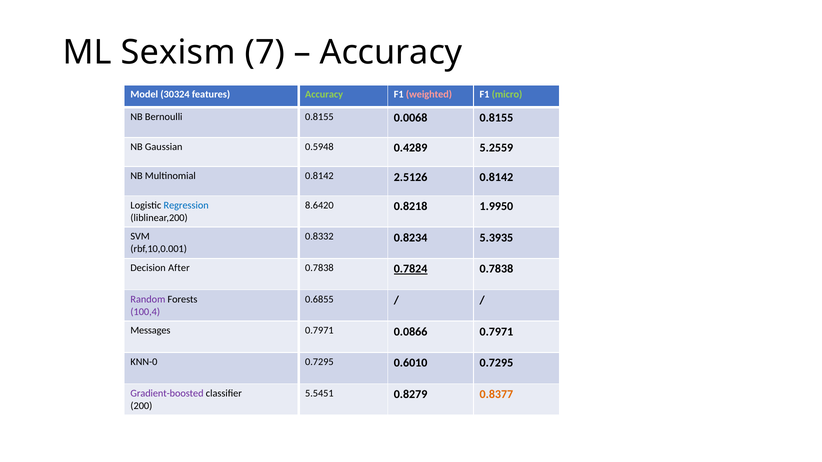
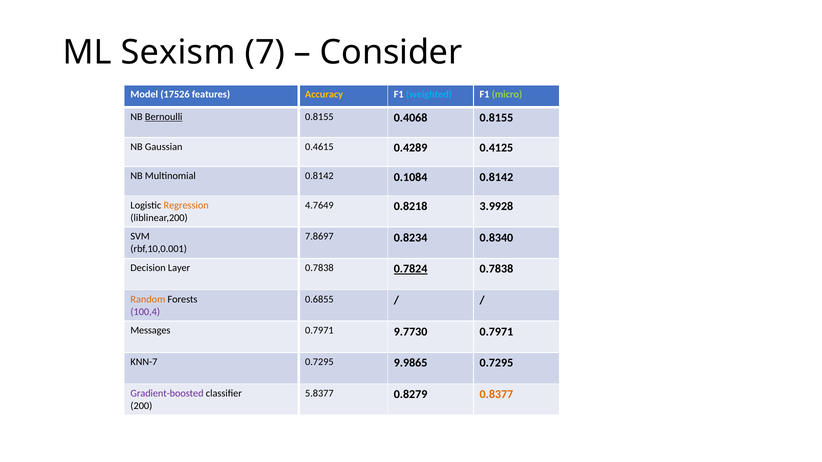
Accuracy at (391, 53): Accuracy -> Consider
30324: 30324 -> 17526
Accuracy at (324, 95) colour: light green -> yellow
weighted colour: pink -> light blue
Bernoulli underline: none -> present
0.0068: 0.0068 -> 0.4068
0.5948: 0.5948 -> 0.4615
5.2559: 5.2559 -> 0.4125
2.5126: 2.5126 -> 0.1084
Regression colour: blue -> orange
8.6420: 8.6420 -> 4.7649
1.9950: 1.9950 -> 3.9928
0.8332: 0.8332 -> 7.8697
5.3935: 5.3935 -> 0.8340
After: After -> Layer
Random colour: purple -> orange
0.0866: 0.0866 -> 9.7730
KNN-0: KNN-0 -> KNN-7
0.6010: 0.6010 -> 9.9865
5.5451: 5.5451 -> 5.8377
